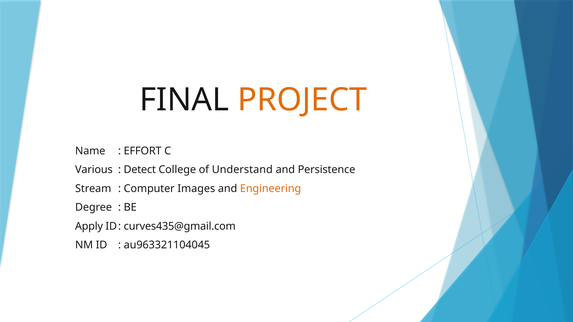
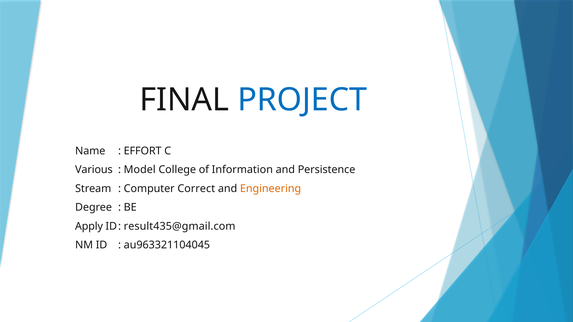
PROJECT colour: orange -> blue
Detect: Detect -> Model
Understand: Understand -> Information
Images: Images -> Correct
curves435@gmail.com: curves435@gmail.com -> result435@gmail.com
